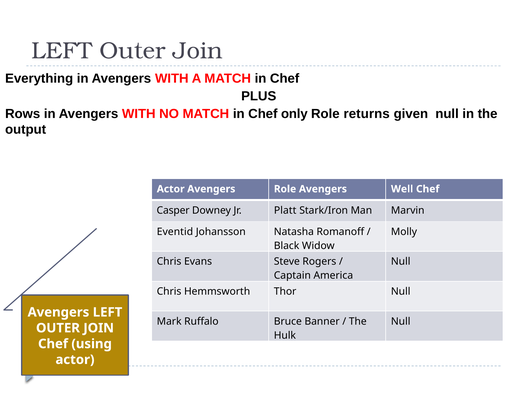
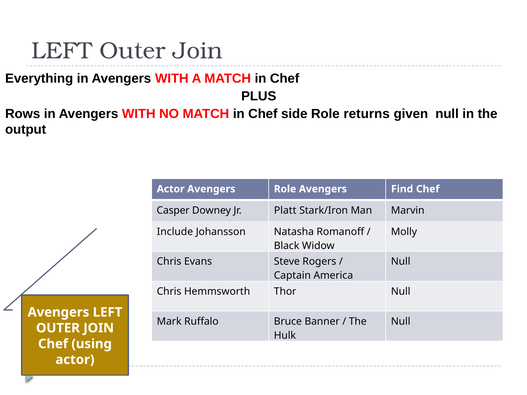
only: only -> side
Well: Well -> Find
Eventid: Eventid -> Include
